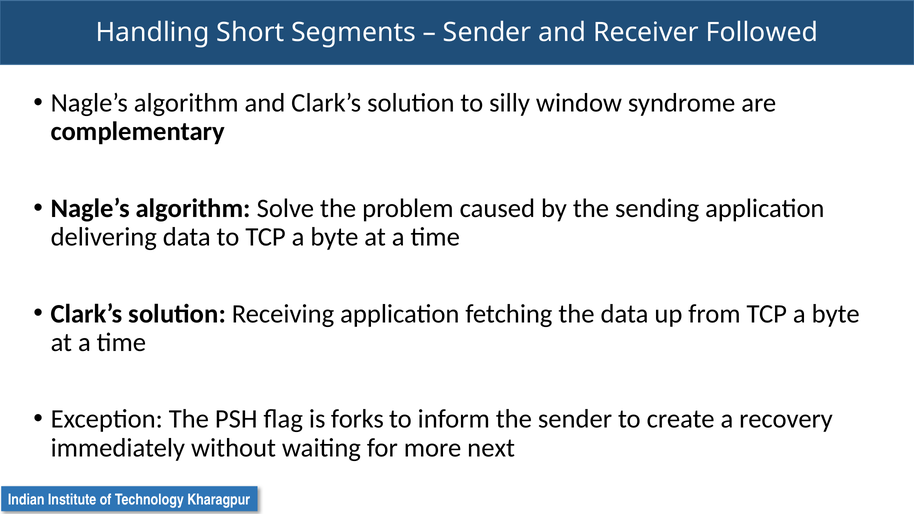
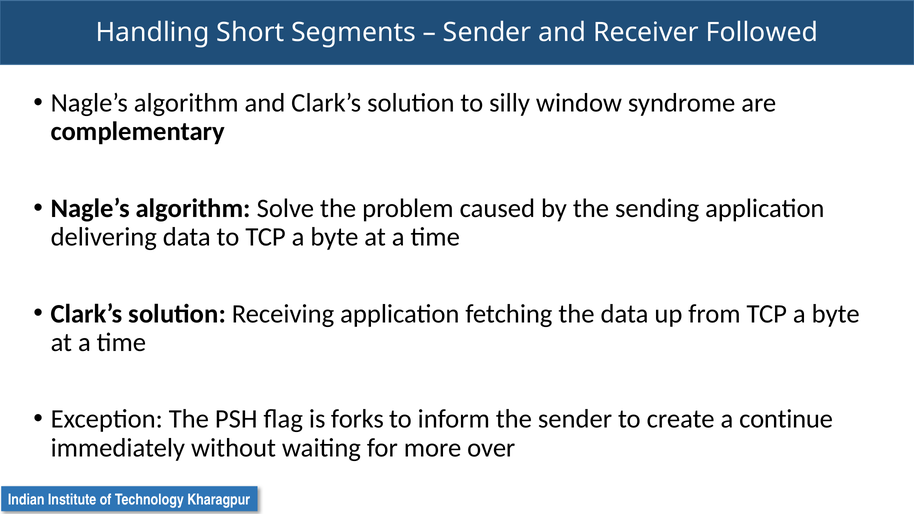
recovery: recovery -> continue
next: next -> over
